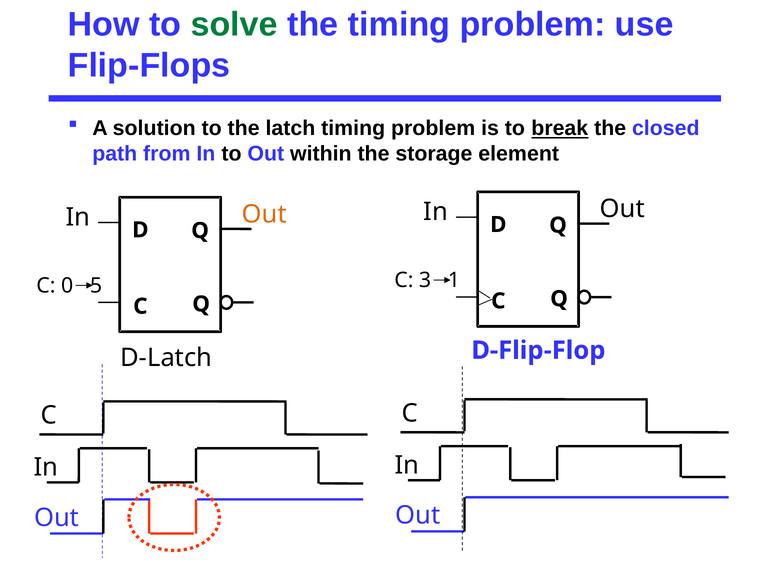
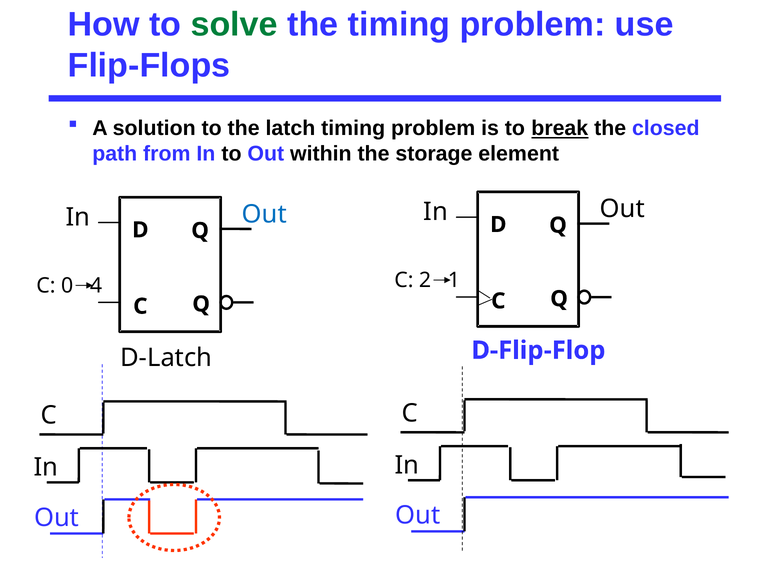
Out at (264, 214) colour: orange -> blue
3: 3 -> 2
5: 5 -> 4
